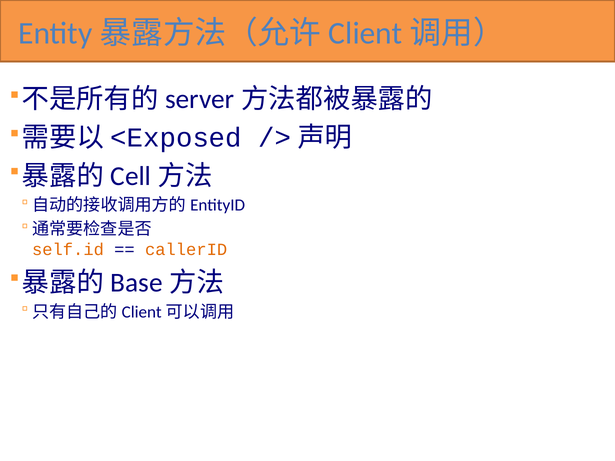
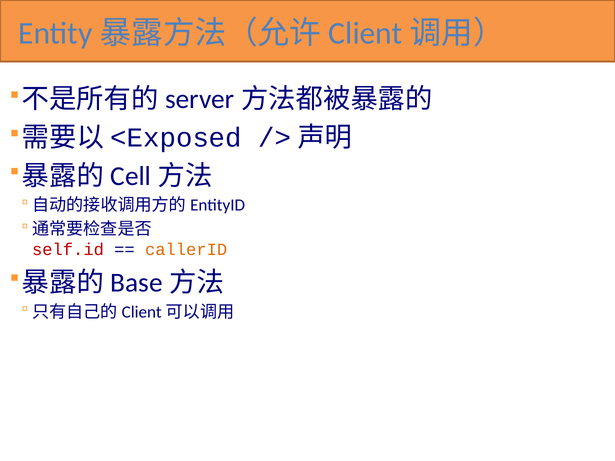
self.id colour: orange -> red
